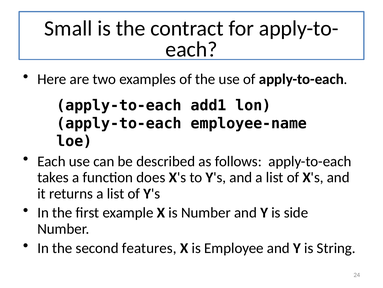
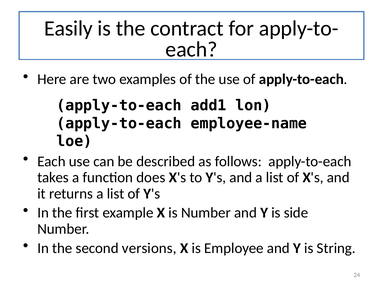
Small: Small -> Easily
features: features -> versions
